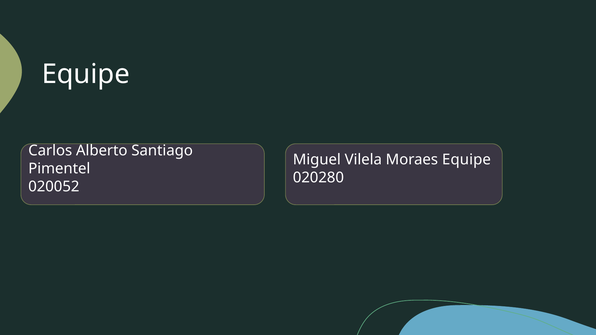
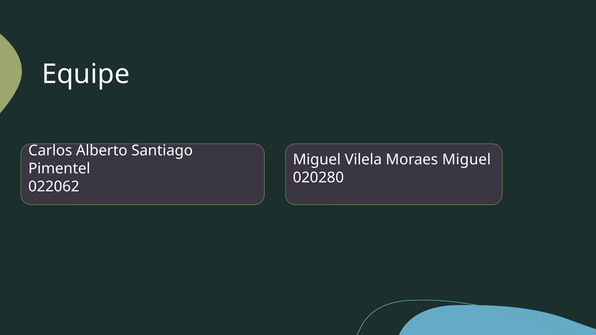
Moraes Equipe: Equipe -> Miguel
020052: 020052 -> 022062
